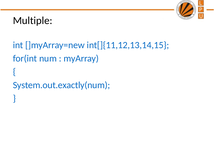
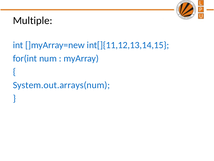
System.out.exactly(num: System.out.exactly(num -> System.out.arrays(num
